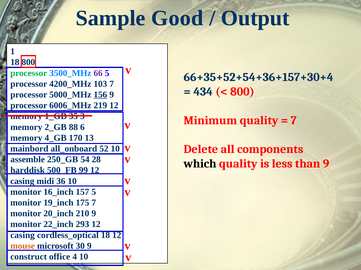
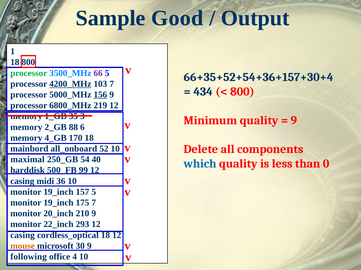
4200_MHz underline: none -> present
6006_MHz: 6006_MHz -> 6800_MHz
7 at (294, 121): 7 -> 9
170 13: 13 -> 18
assemble: assemble -> maximal
28: 28 -> 40
which colour: black -> blue
than 9: 9 -> 0
16_inch at (58, 192): 16_inch -> 19_inch
construct: construct -> following
